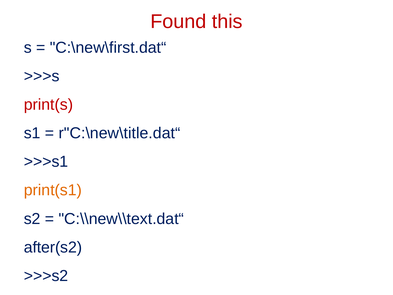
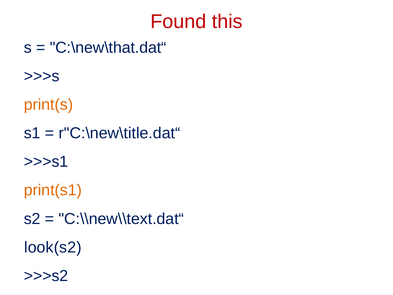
C:\new\first.dat“: C:\new\first.dat“ -> C:\new\that.dat“
print(s colour: red -> orange
after(s2: after(s2 -> look(s2
